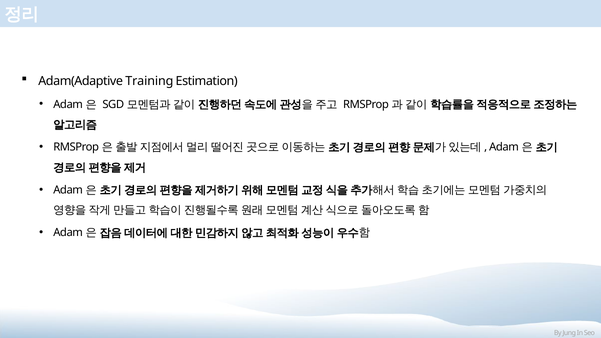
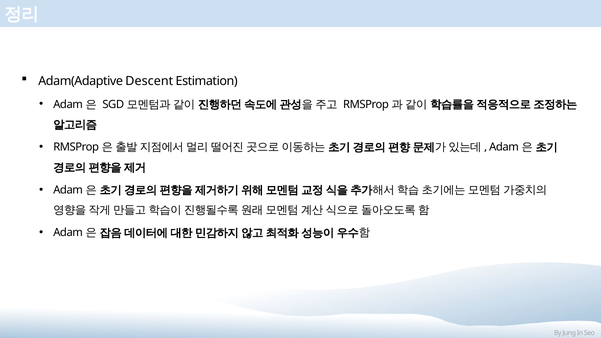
Training: Training -> Descent
